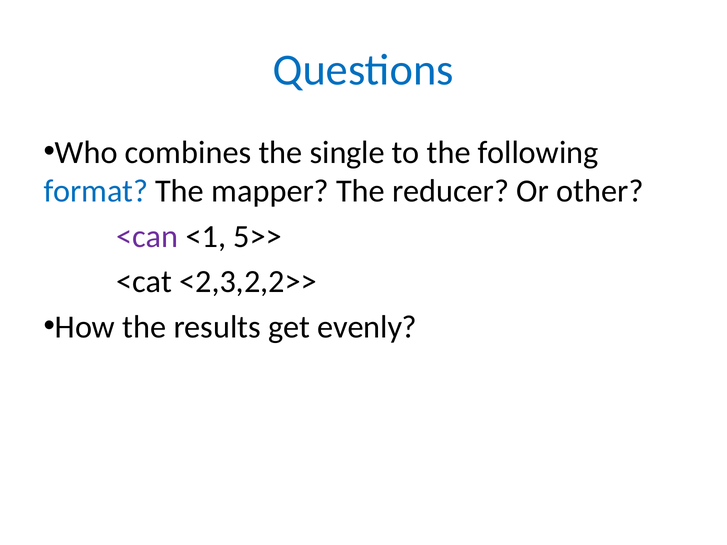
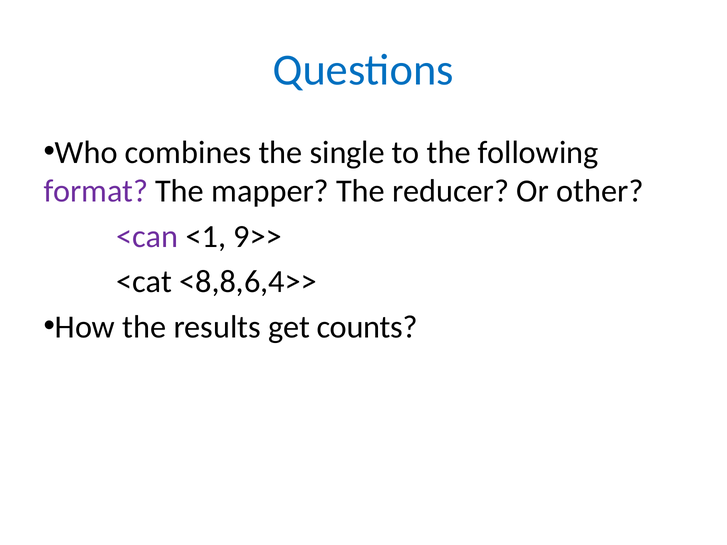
format colour: blue -> purple
5>>: 5>> -> 9>>
<2,3,2,2>>: <2,3,2,2>> -> <8,8,6,4>>
evenly: evenly -> counts
